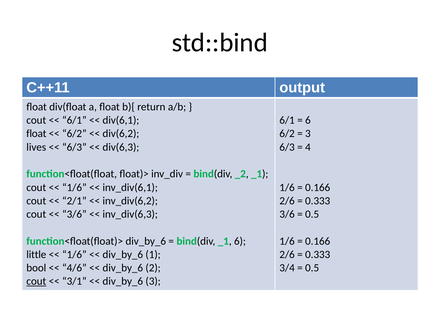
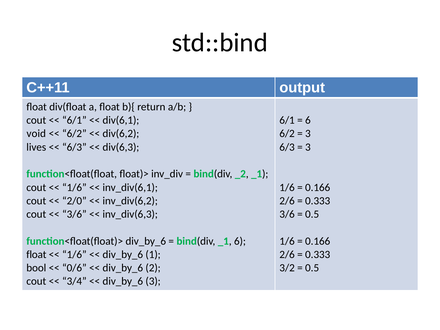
float at (36, 134): float -> void
4 at (308, 147): 4 -> 3
2/1: 2/1 -> 2/0
little at (36, 254): little -> float
4/6: 4/6 -> 0/6
3/4: 3/4 -> 3/2
cout at (36, 281) underline: present -> none
3/1: 3/1 -> 3/4
